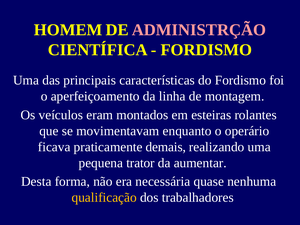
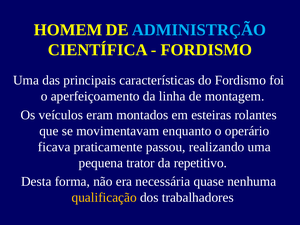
ADMINISTRÇÃO colour: pink -> light blue
demais: demais -> passou
aumentar: aumentar -> repetitivo
